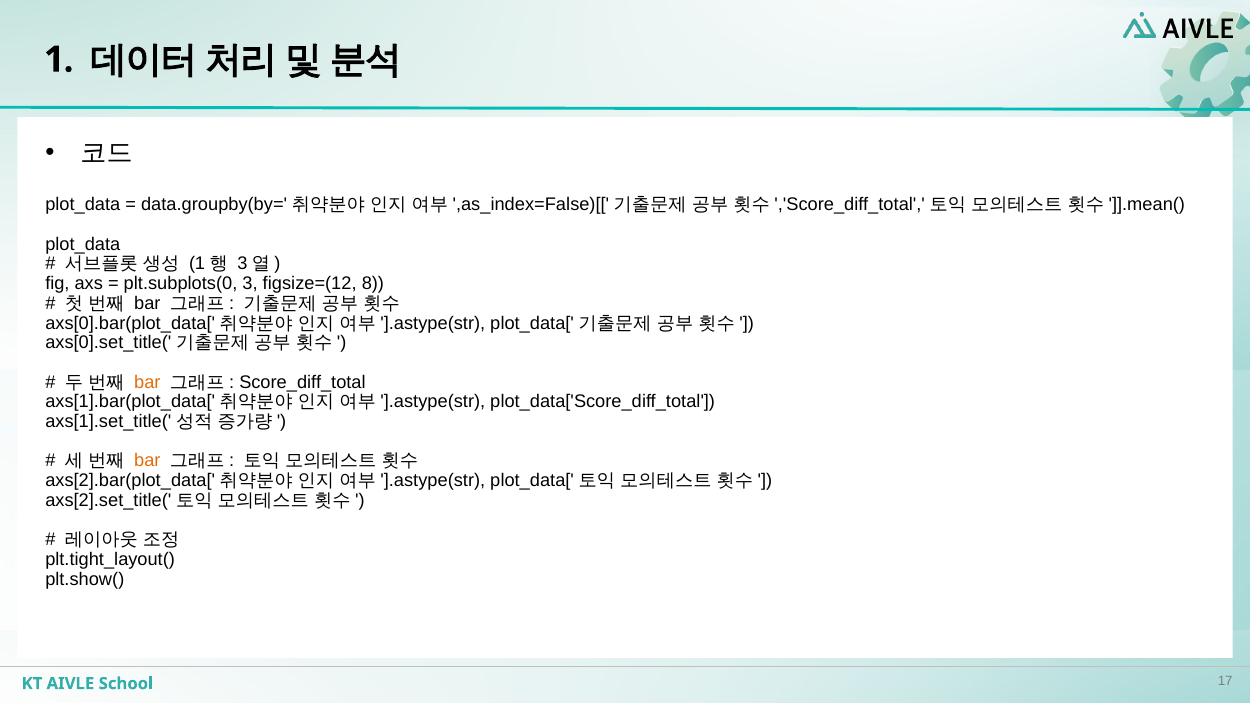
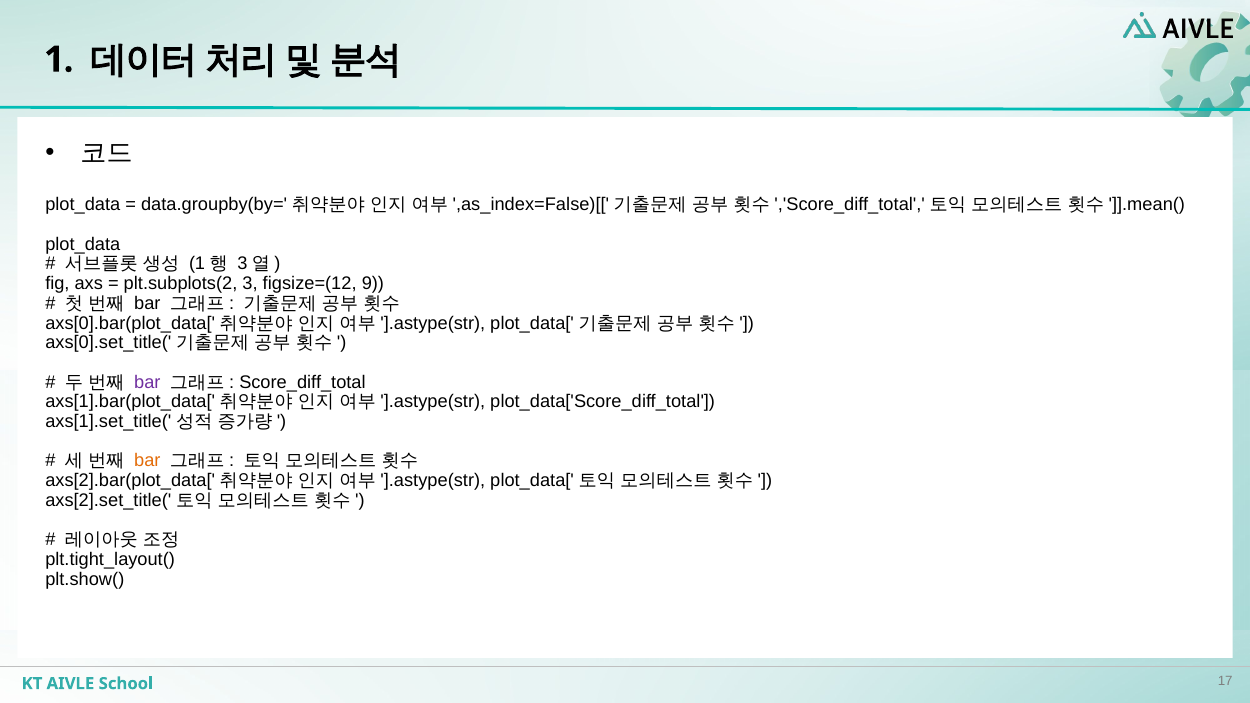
plt.subplots(0: plt.subplots(0 -> plt.subplots(2
8: 8 -> 9
bar at (147, 382) colour: orange -> purple
